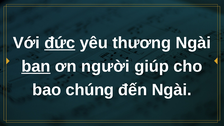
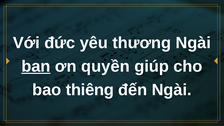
đức underline: present -> none
người: người -> quyền
chúng: chúng -> thiêng
